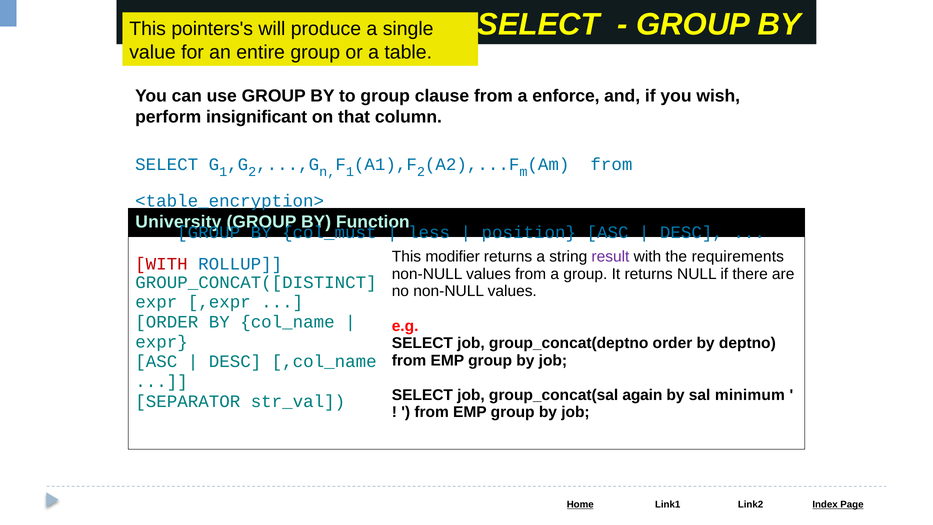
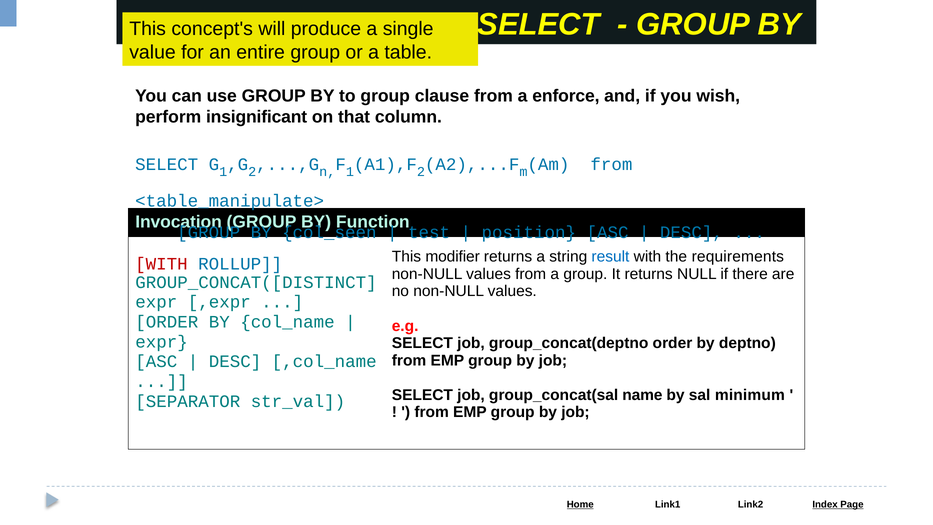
pointers's: pointers's -> concept's
<table_encryption>: <table_encryption> -> <table_manipulate>
University: University -> Invocation
col_must: col_must -> col_seen
less: less -> test
result colour: purple -> blue
again: again -> name
